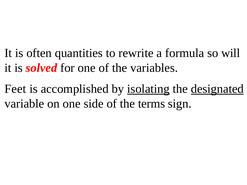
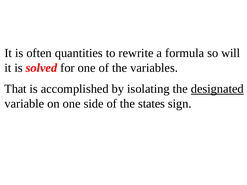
Feet: Feet -> That
isolating underline: present -> none
terms: terms -> states
